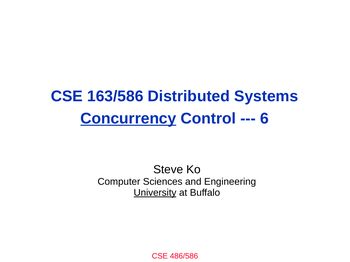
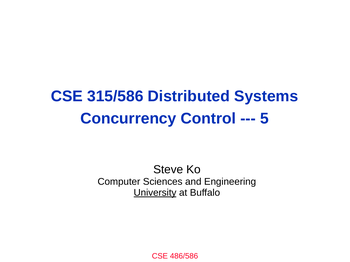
163/586: 163/586 -> 315/586
Concurrency underline: present -> none
6: 6 -> 5
